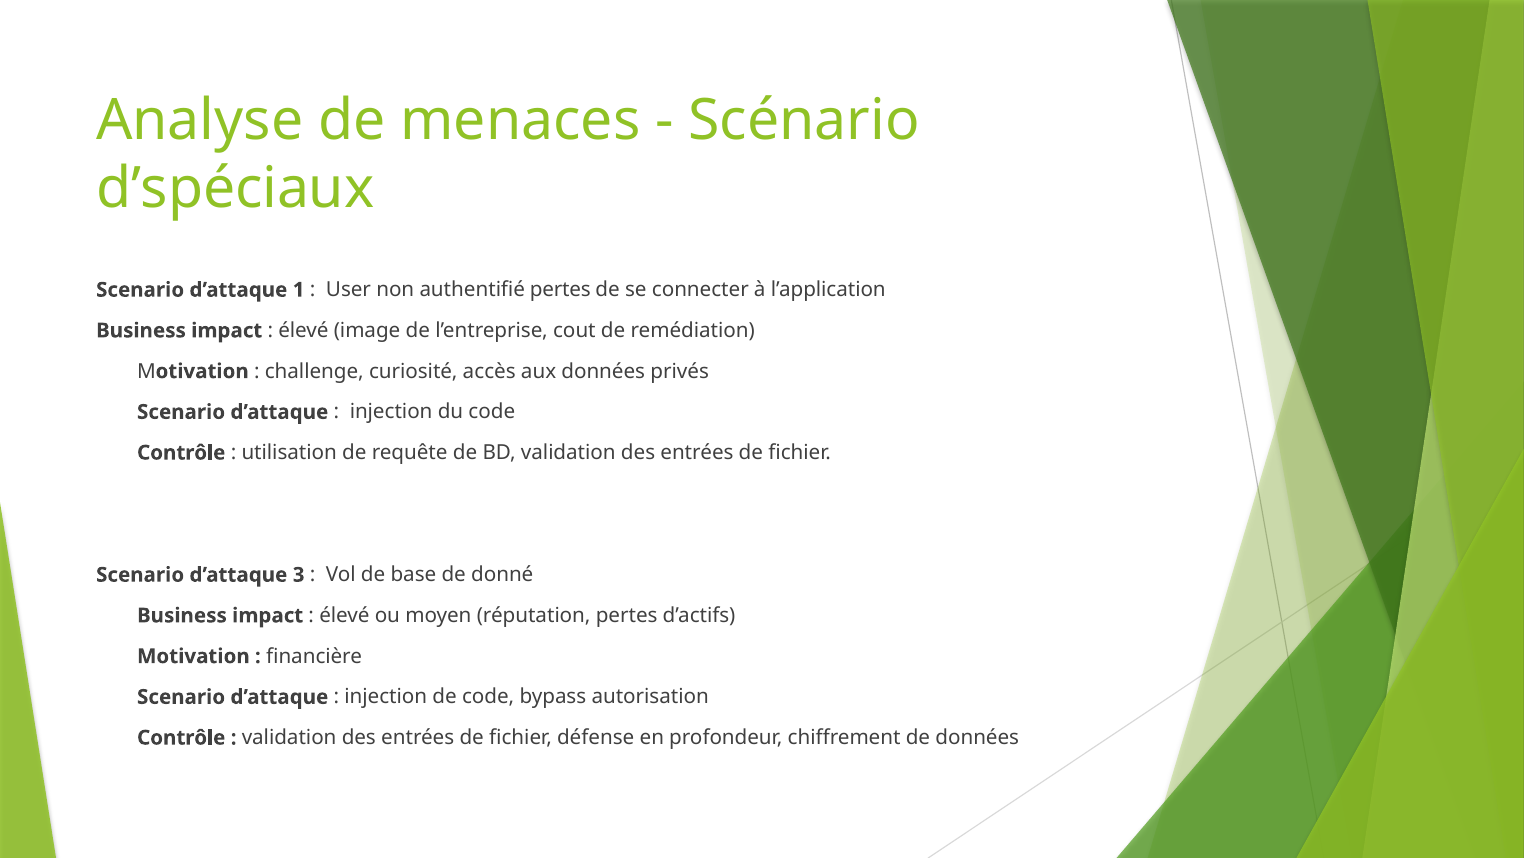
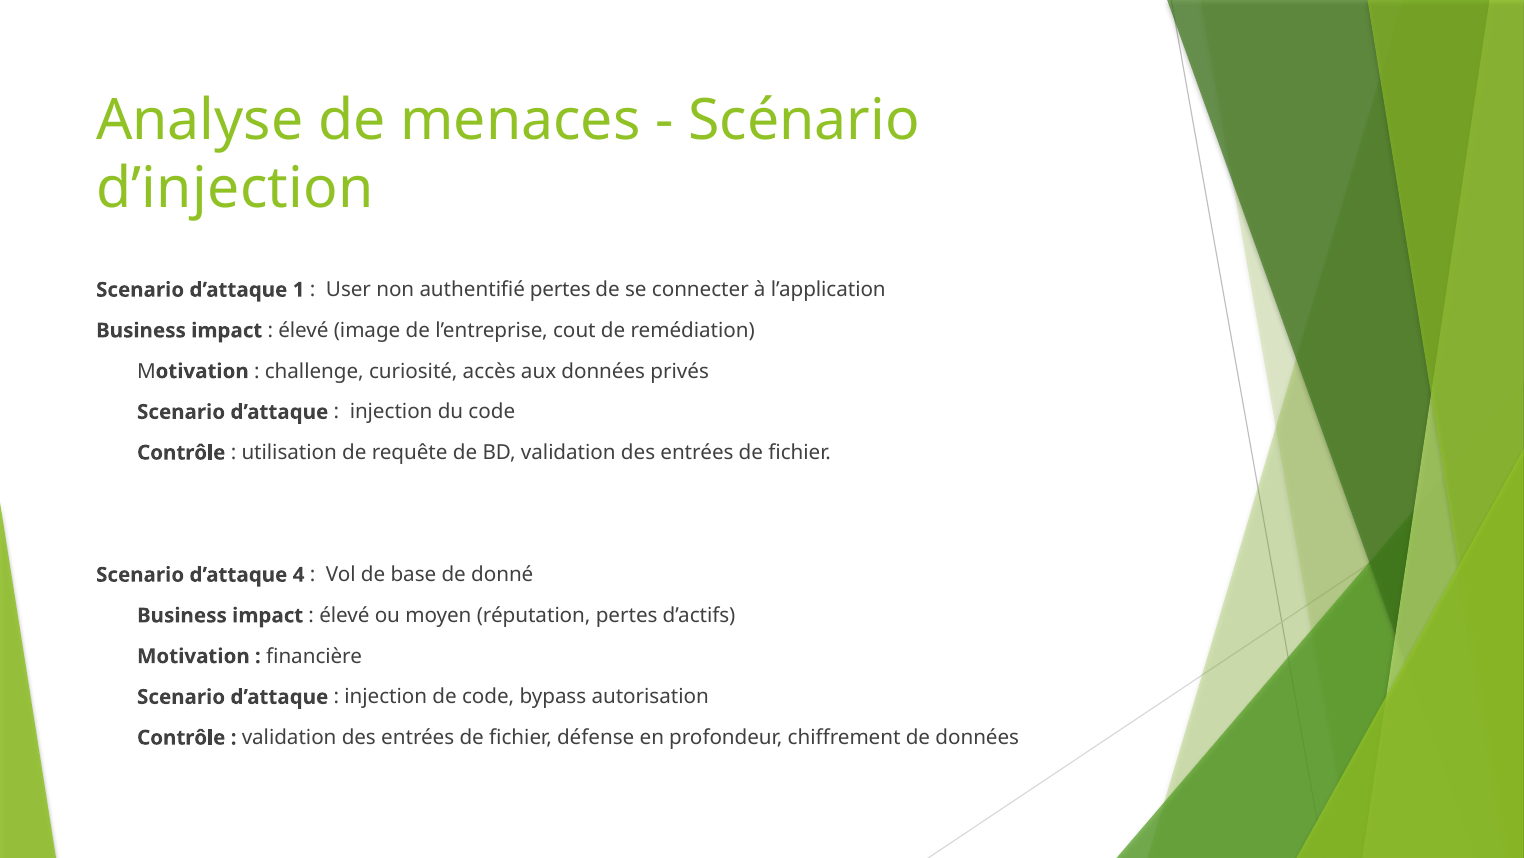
d’spéciaux: d’spéciaux -> d’injection
3: 3 -> 4
